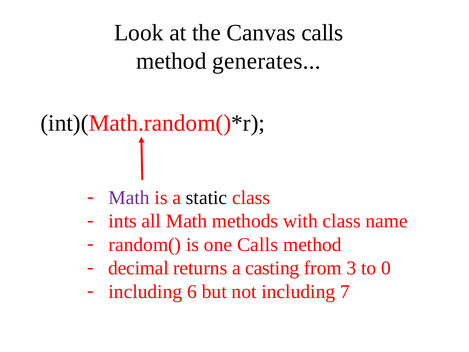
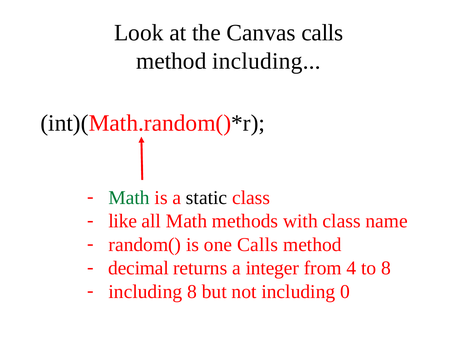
method generates: generates -> including
Math at (129, 198) colour: purple -> green
ints: ints -> like
casting: casting -> integer
3: 3 -> 4
to 0: 0 -> 8
including 6: 6 -> 8
7: 7 -> 0
